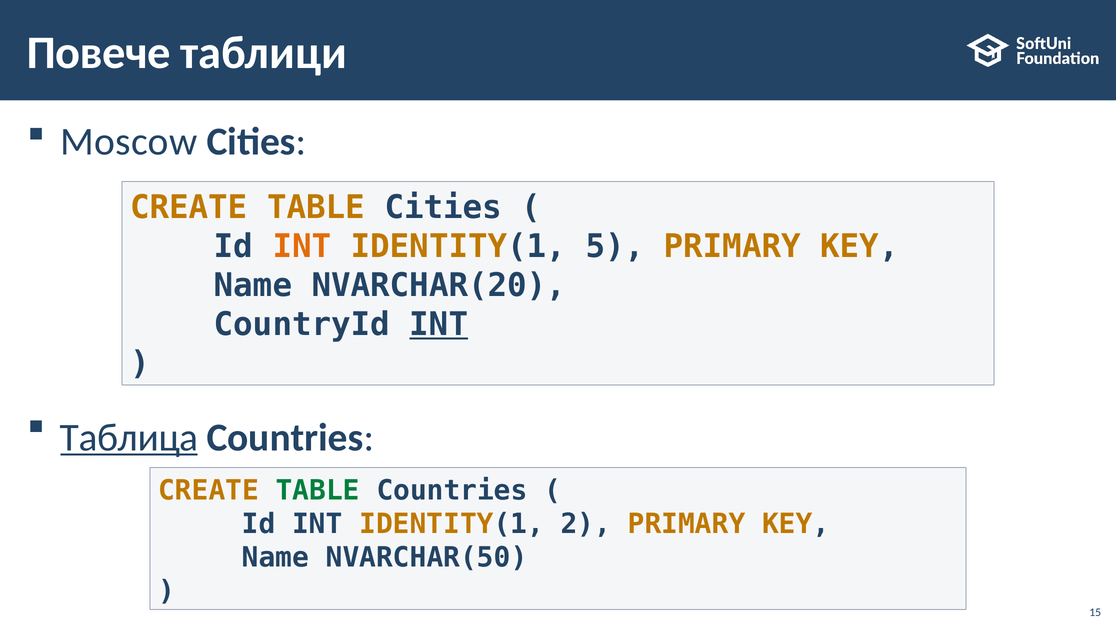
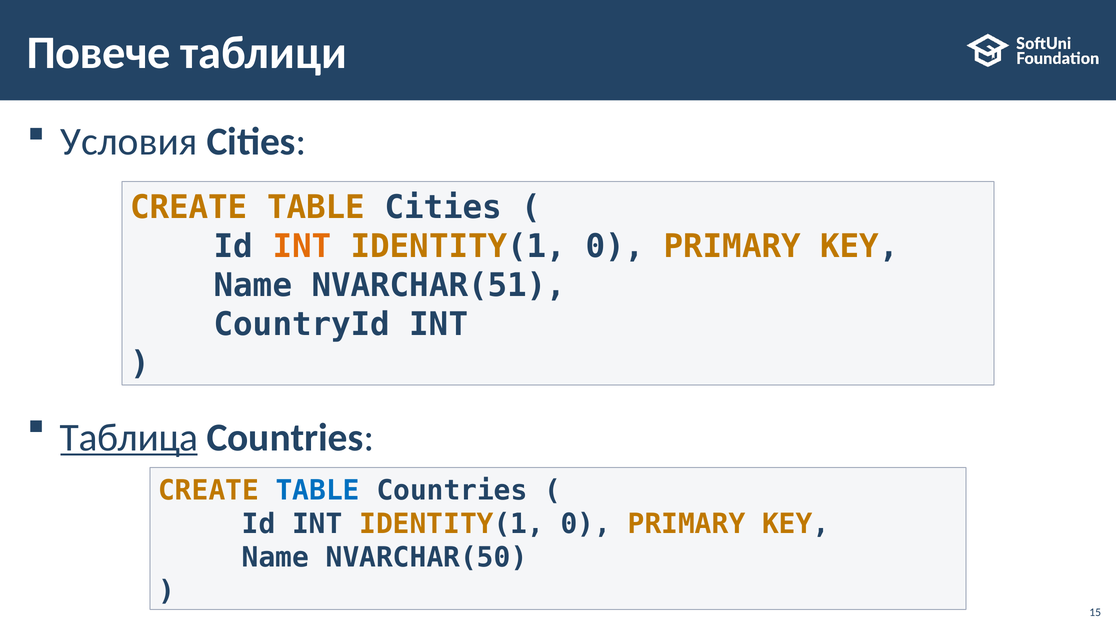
Moscow: Moscow -> Условия
5 at (615, 246): 5 -> 0
NVARCHAR(20: NVARCHAR(20 -> NVARCHAR(51
INT at (439, 324) underline: present -> none
TABLE at (318, 490) colour: green -> blue
2 at (586, 524): 2 -> 0
